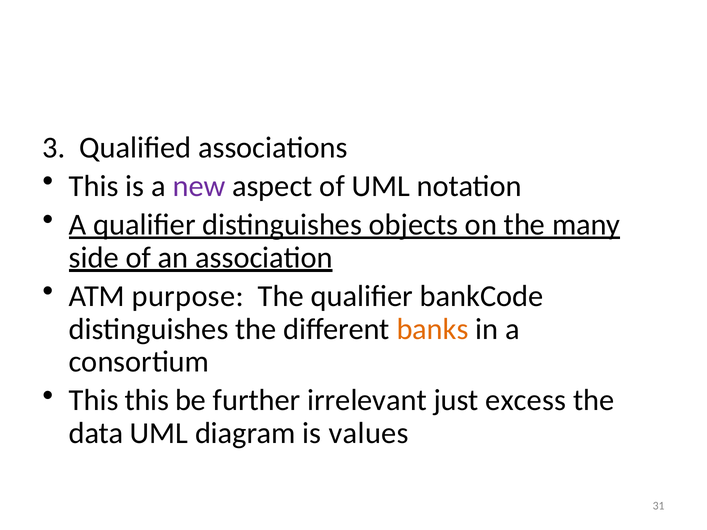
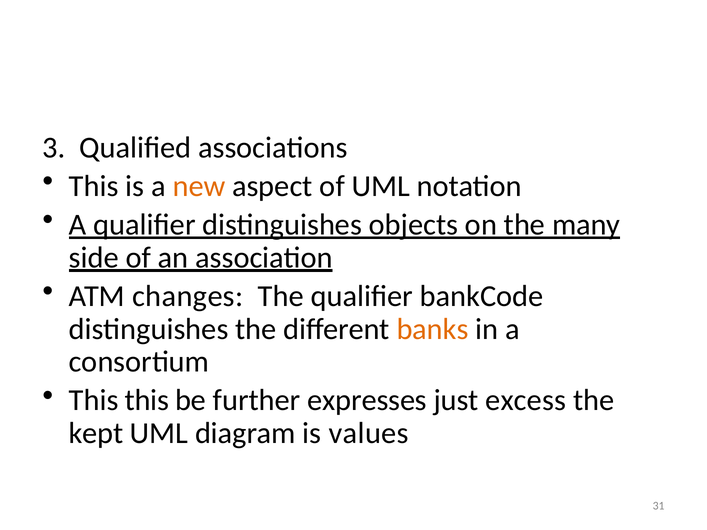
new colour: purple -> orange
purpose: purpose -> changes
irrelevant: irrelevant -> expresses
data: data -> kept
